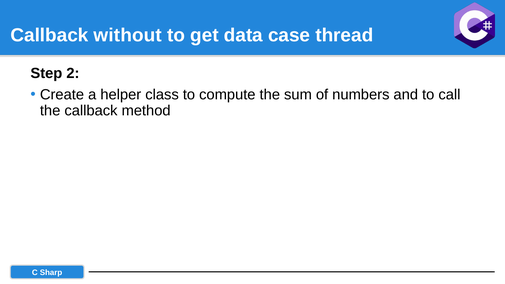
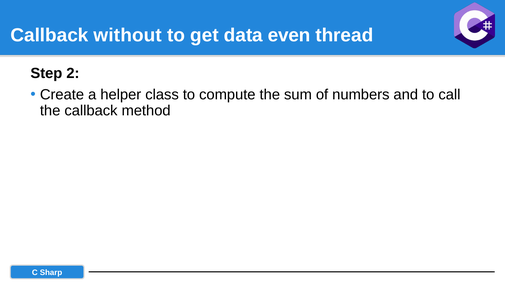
case: case -> even
